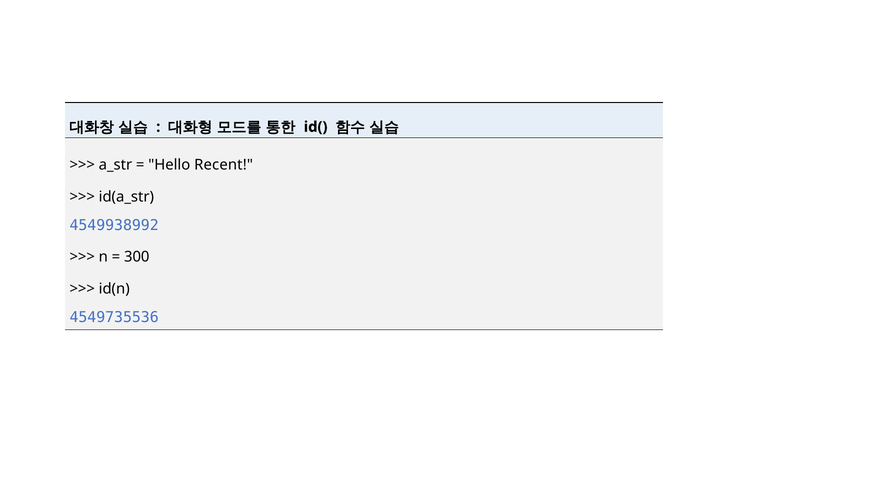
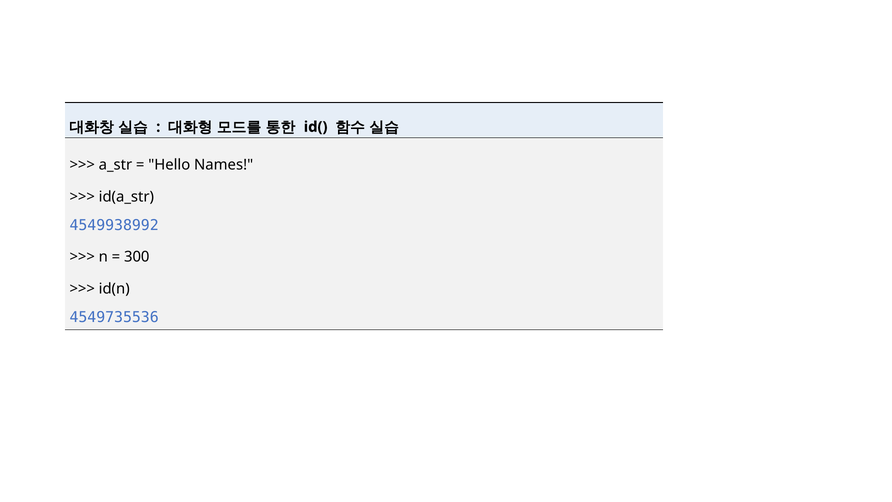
Recent: Recent -> Names
